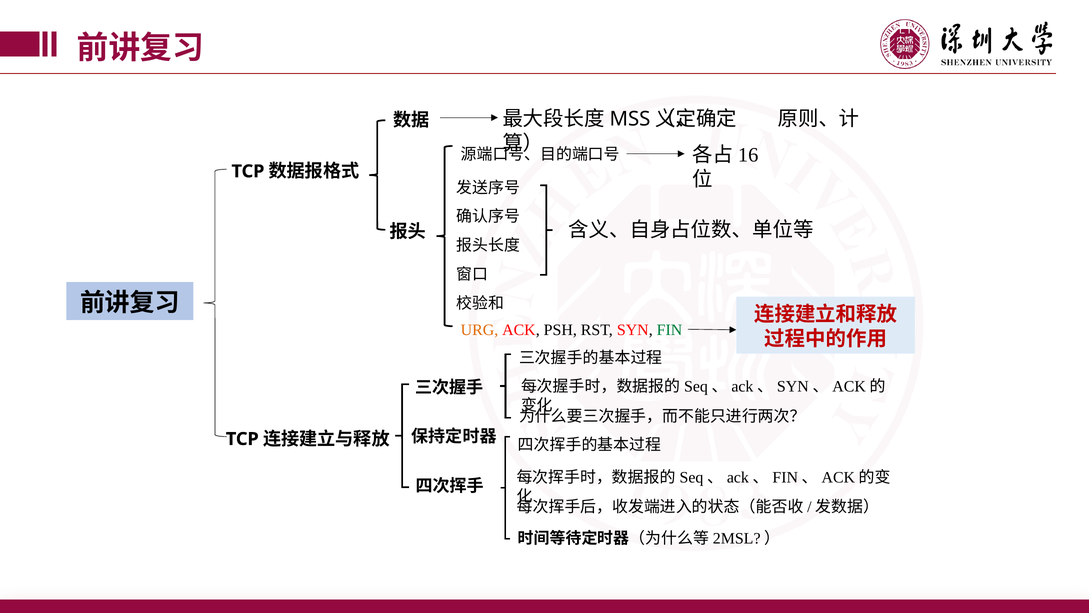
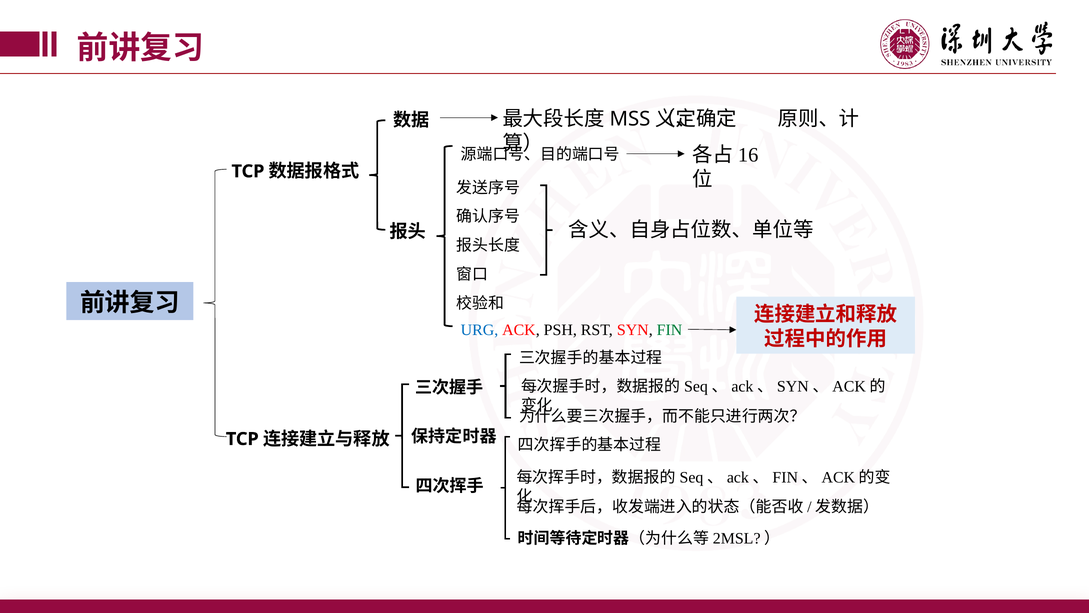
URG colour: orange -> blue
